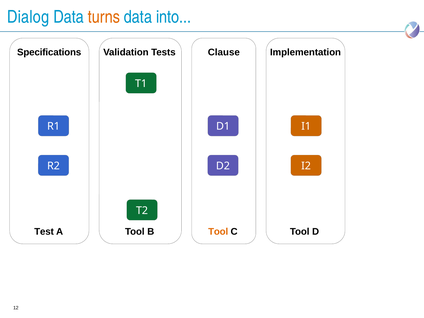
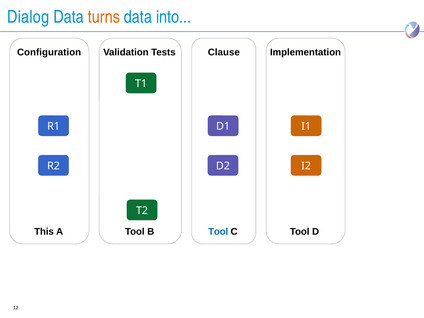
Specifications: Specifications -> Configuration
Test: Test -> This
Tool at (218, 232) colour: orange -> blue
